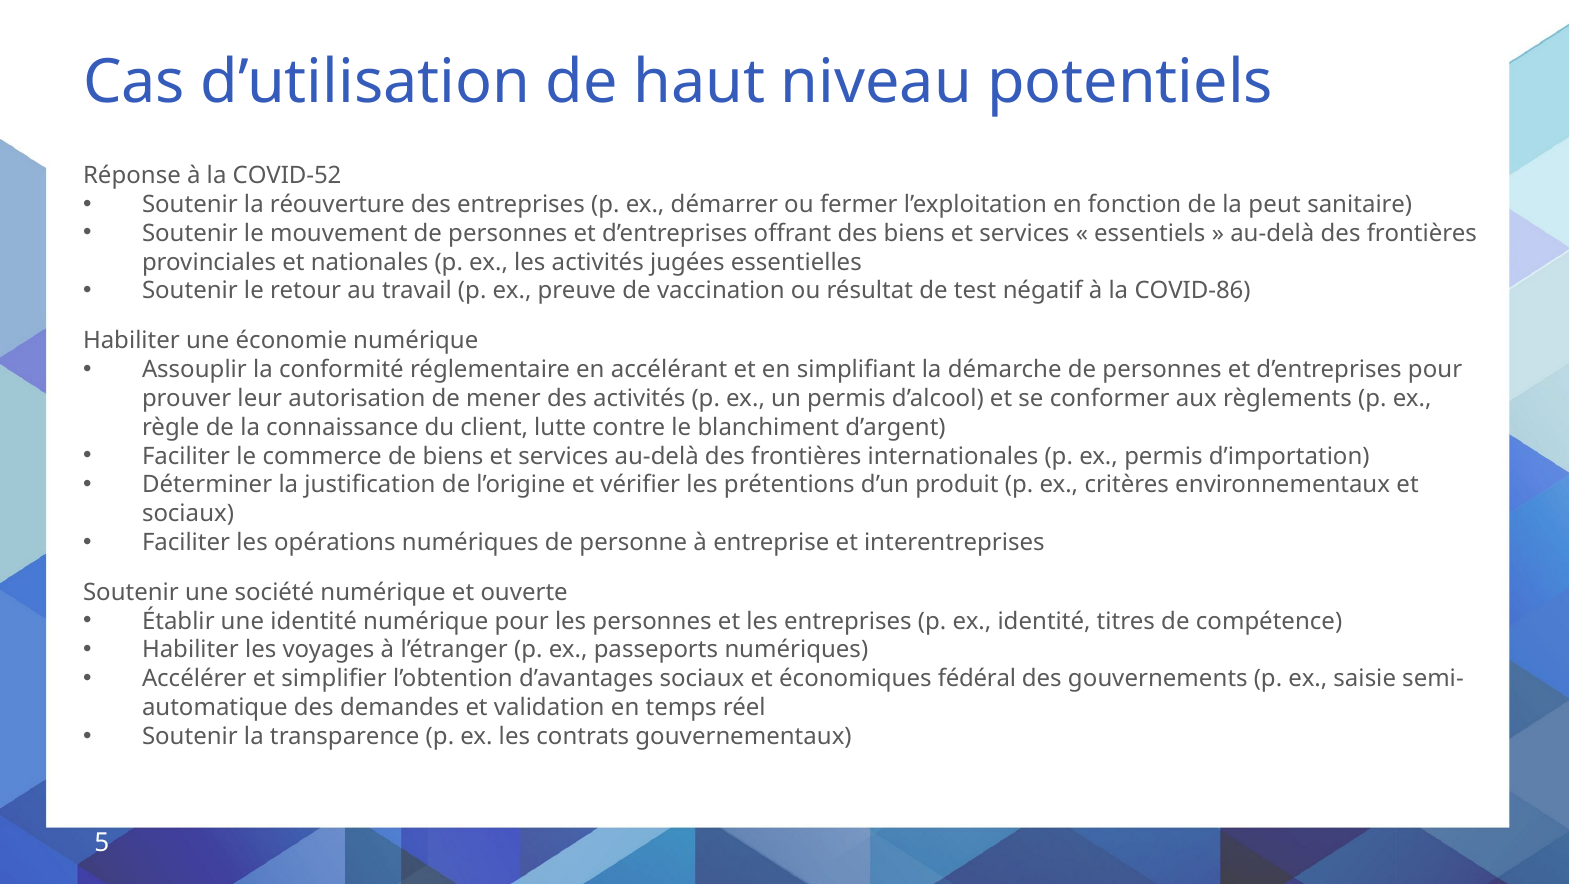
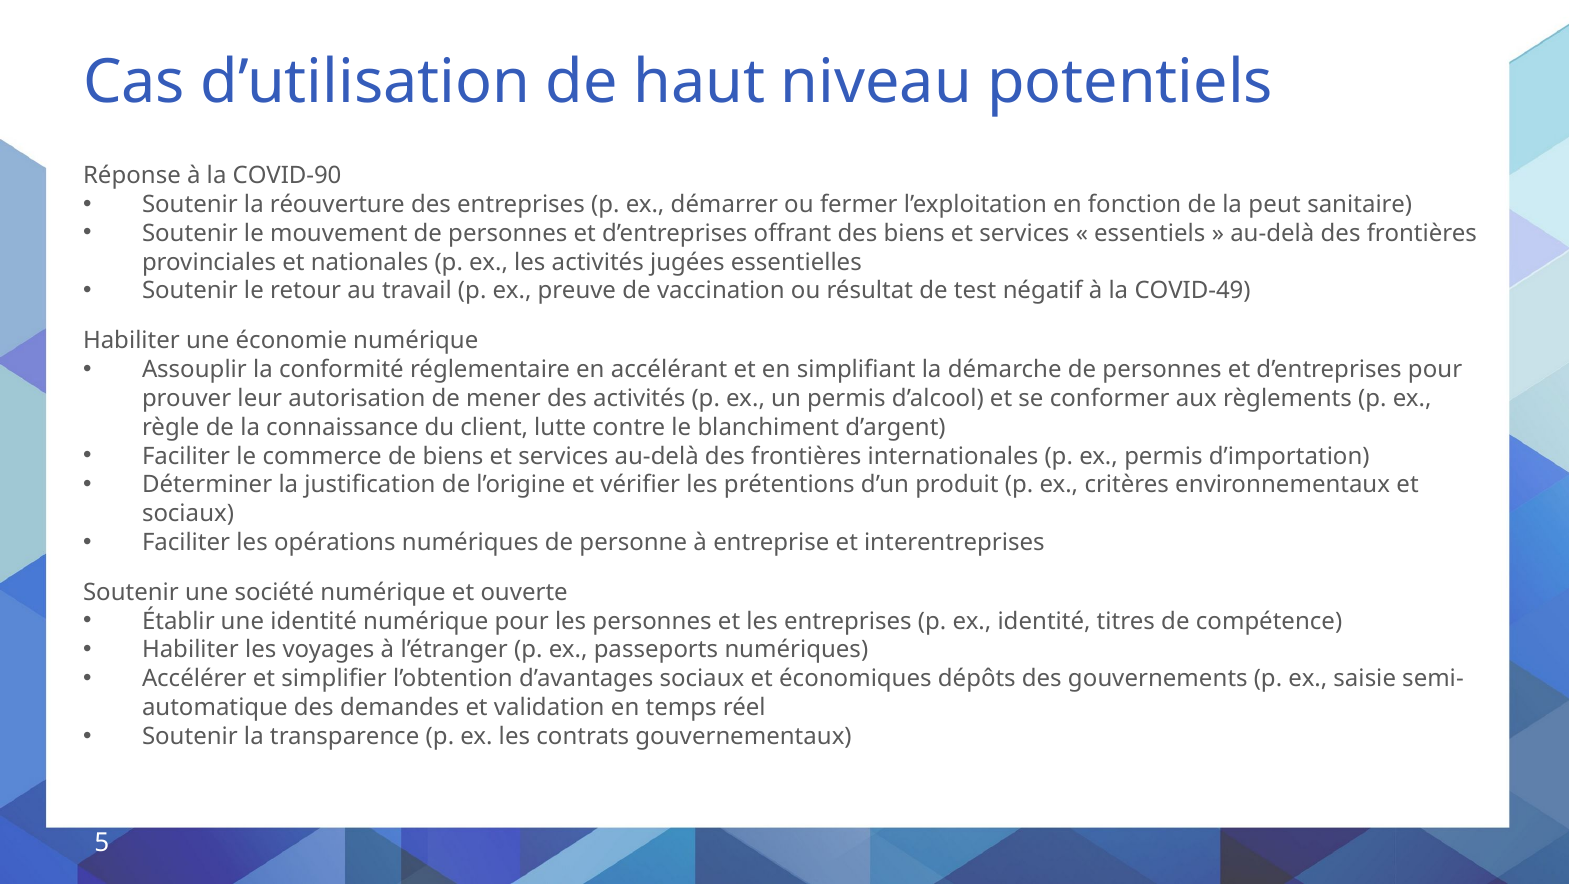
COVID-52: COVID-52 -> COVID-90
COVID-86: COVID-86 -> COVID-49
fédéral: fédéral -> dépôts
